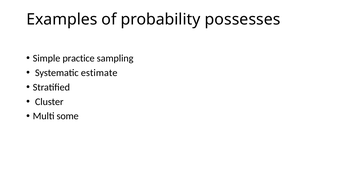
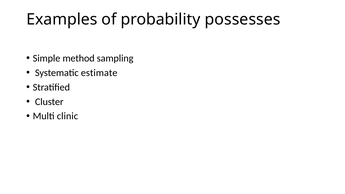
practice: practice -> method
some: some -> clinic
